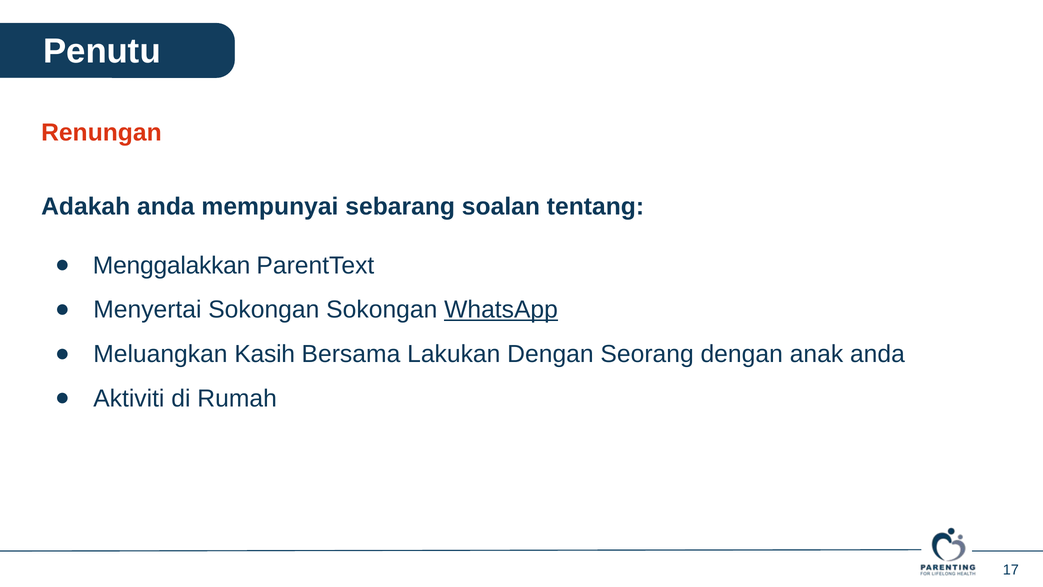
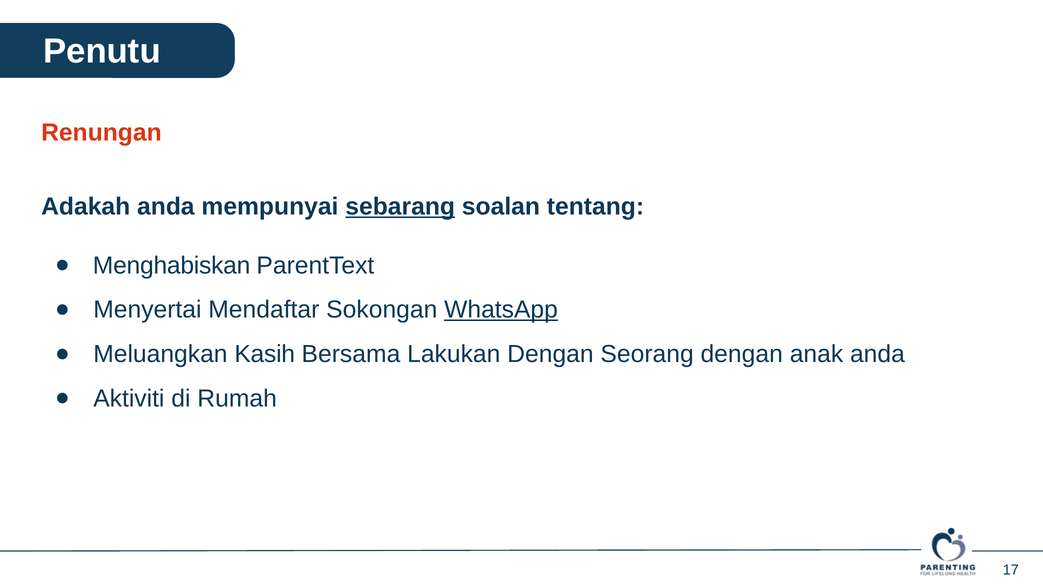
sebarang underline: none -> present
Menggalakkan: Menggalakkan -> Menghabiskan
Menyertai Sokongan: Sokongan -> Mendaftar
